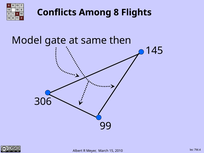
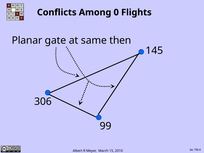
8: 8 -> 0
Model: Model -> Planar
